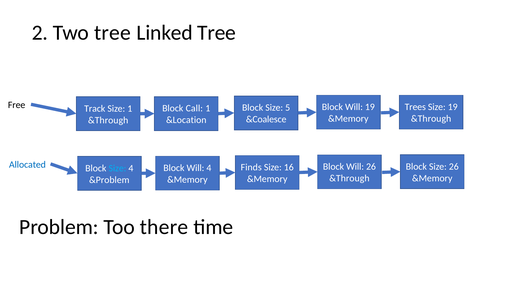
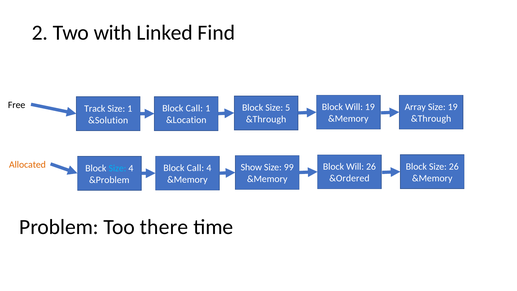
Two tree: tree -> with
Linked Tree: Tree -> Find
Trees: Trees -> Array
&Coalesce at (266, 119): &Coalesce -> &Through
&Through at (108, 120): &Through -> &Solution
Allocated colour: blue -> orange
Finds: Finds -> Show
16: 16 -> 99
Will at (195, 168): Will -> Call
&Through at (349, 178): &Through -> &Ordered
